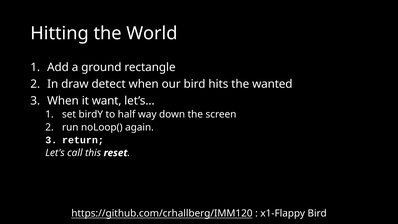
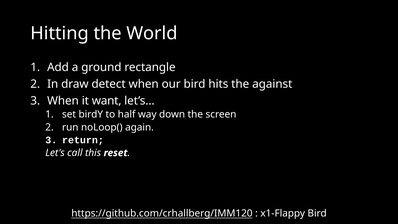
wanted: wanted -> against
